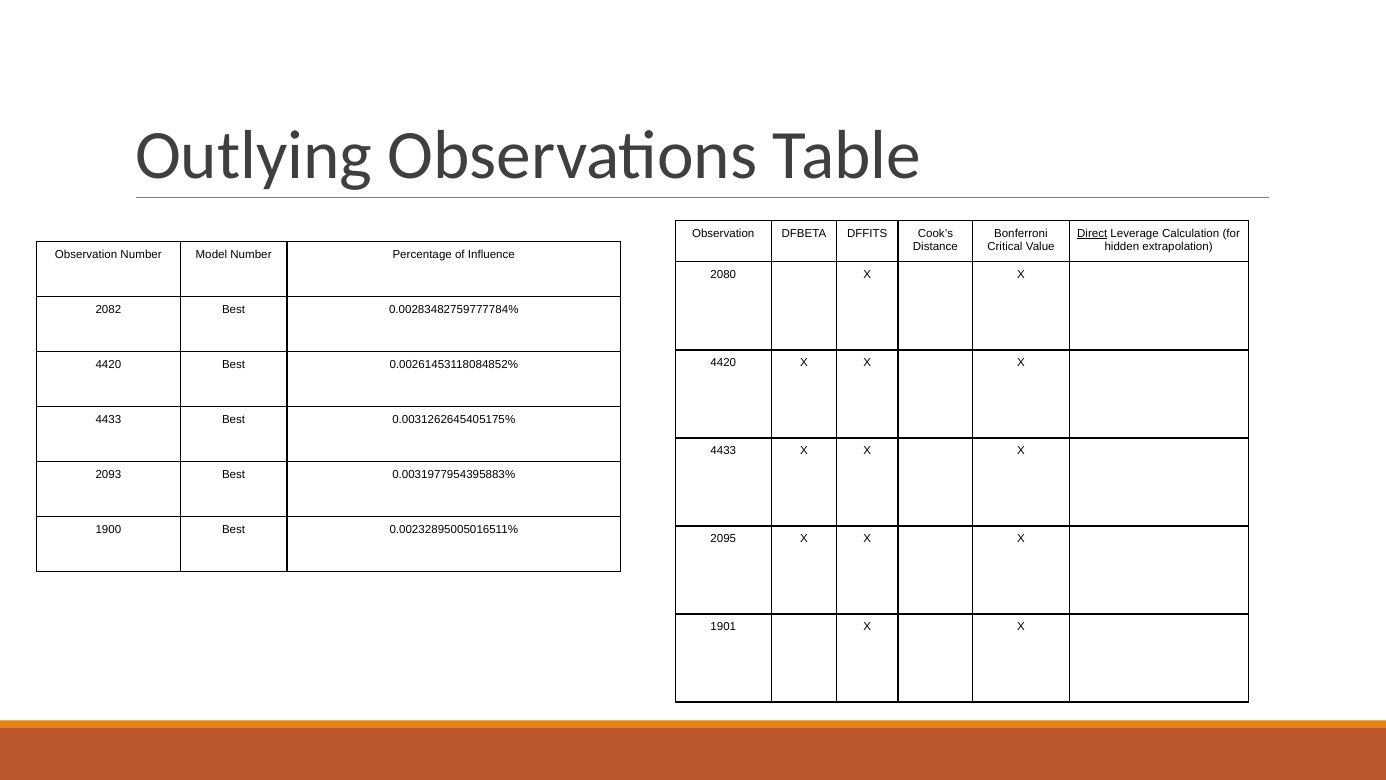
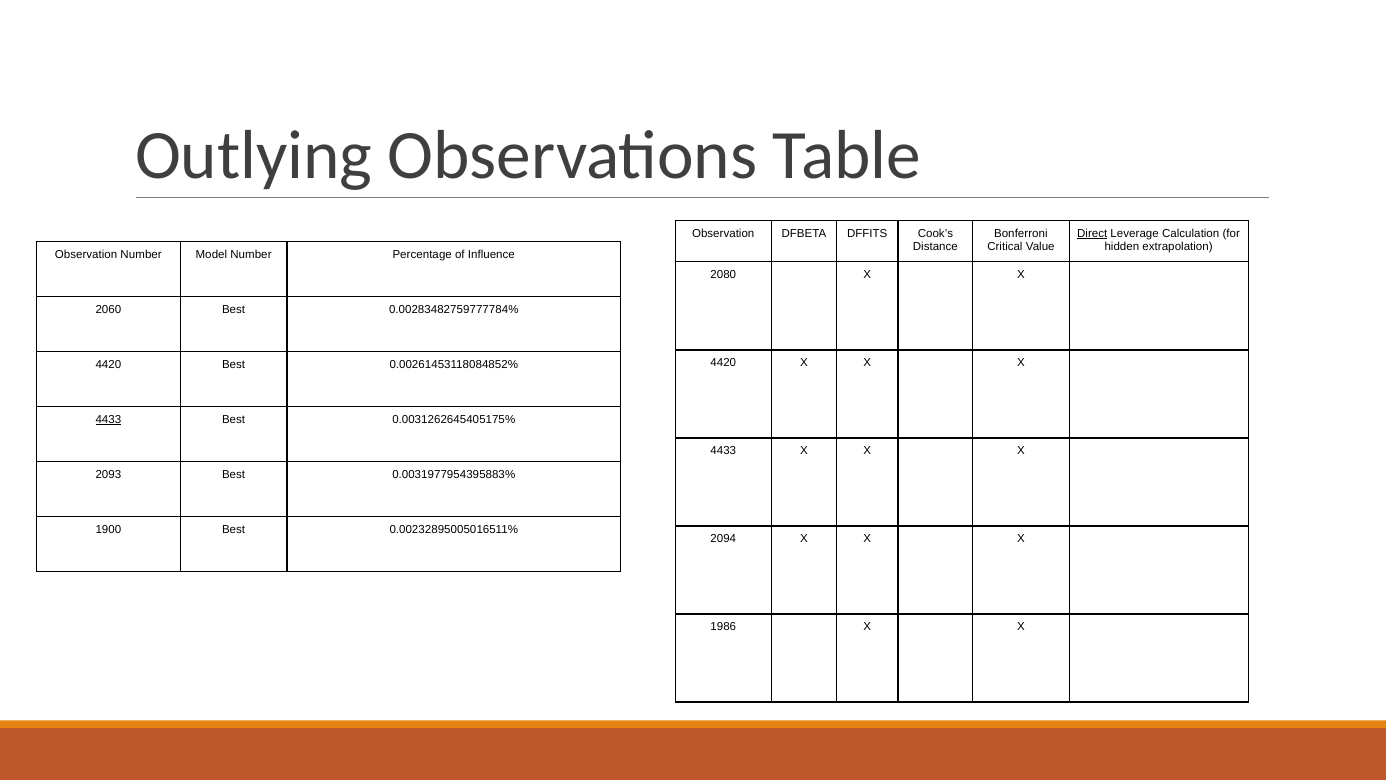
2082: 2082 -> 2060
4433 at (108, 419) underline: none -> present
2095: 2095 -> 2094
1901: 1901 -> 1986
